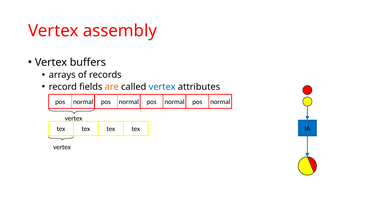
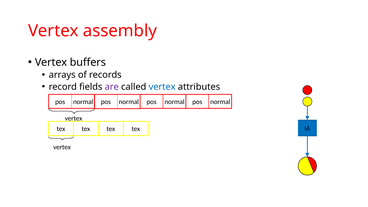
are colour: orange -> purple
